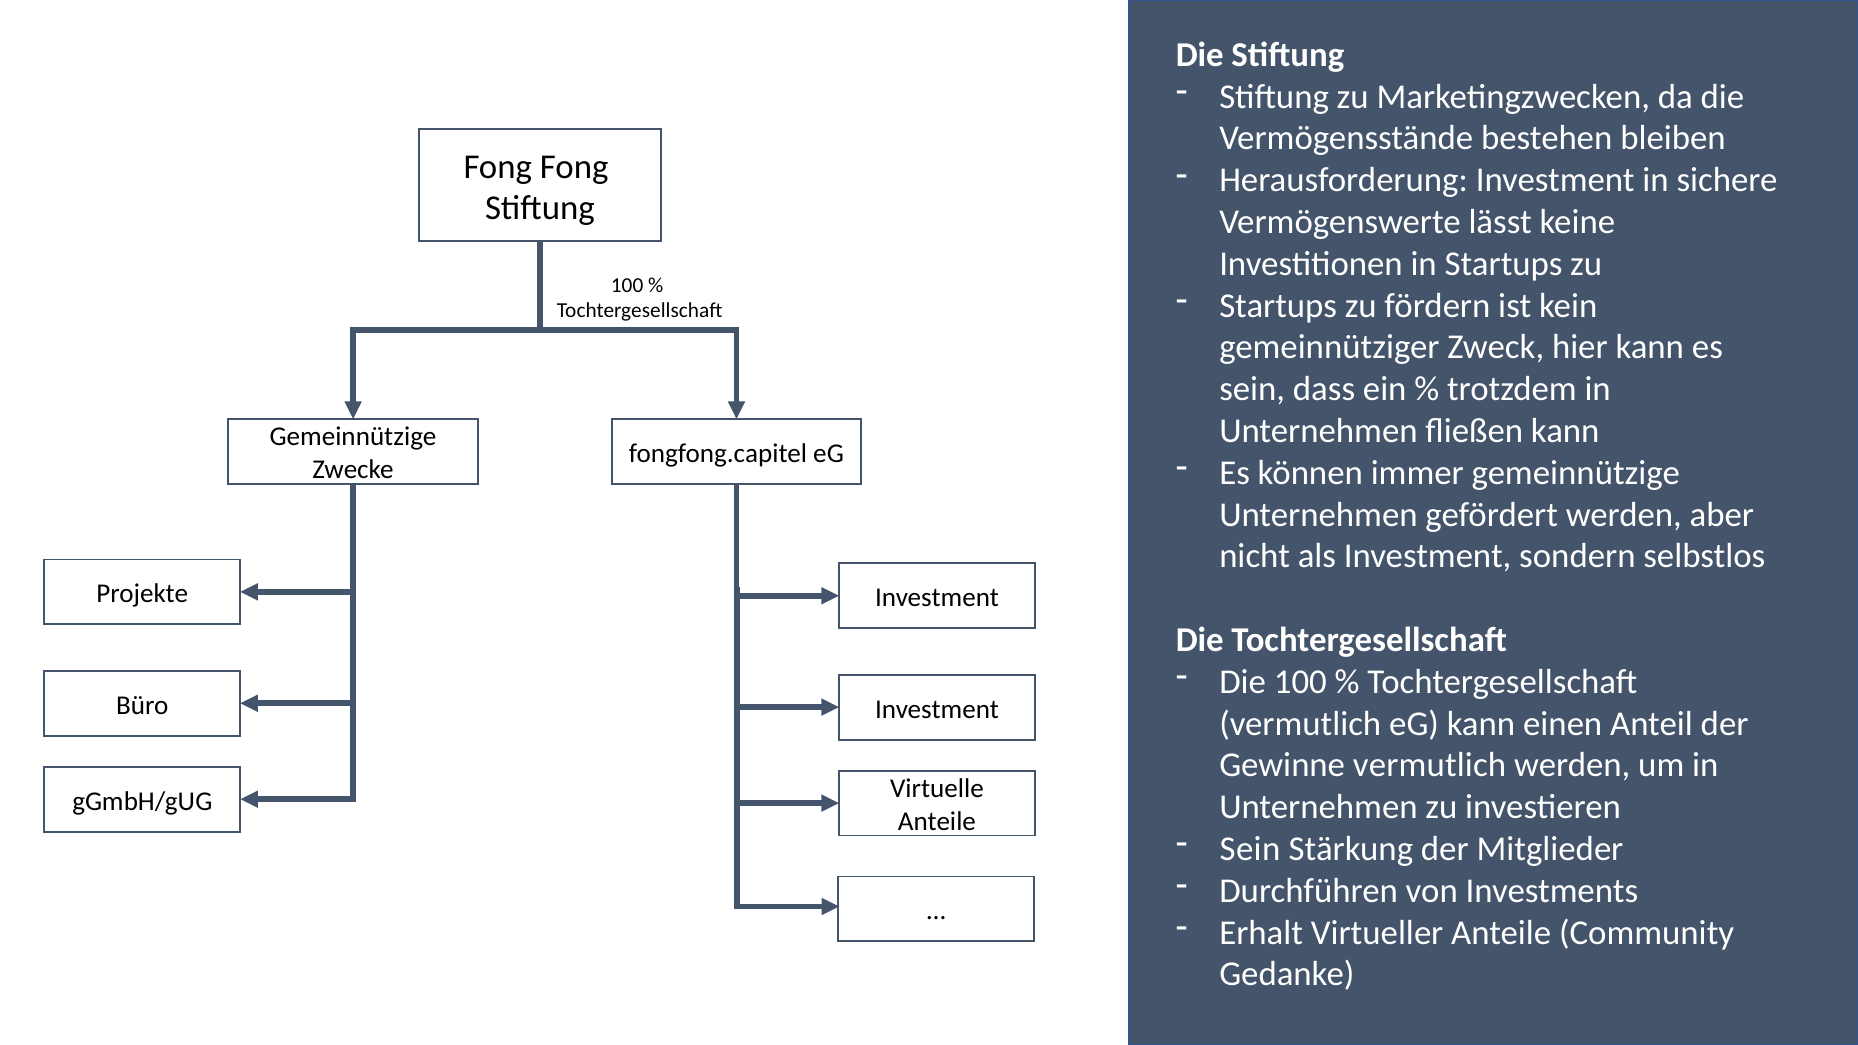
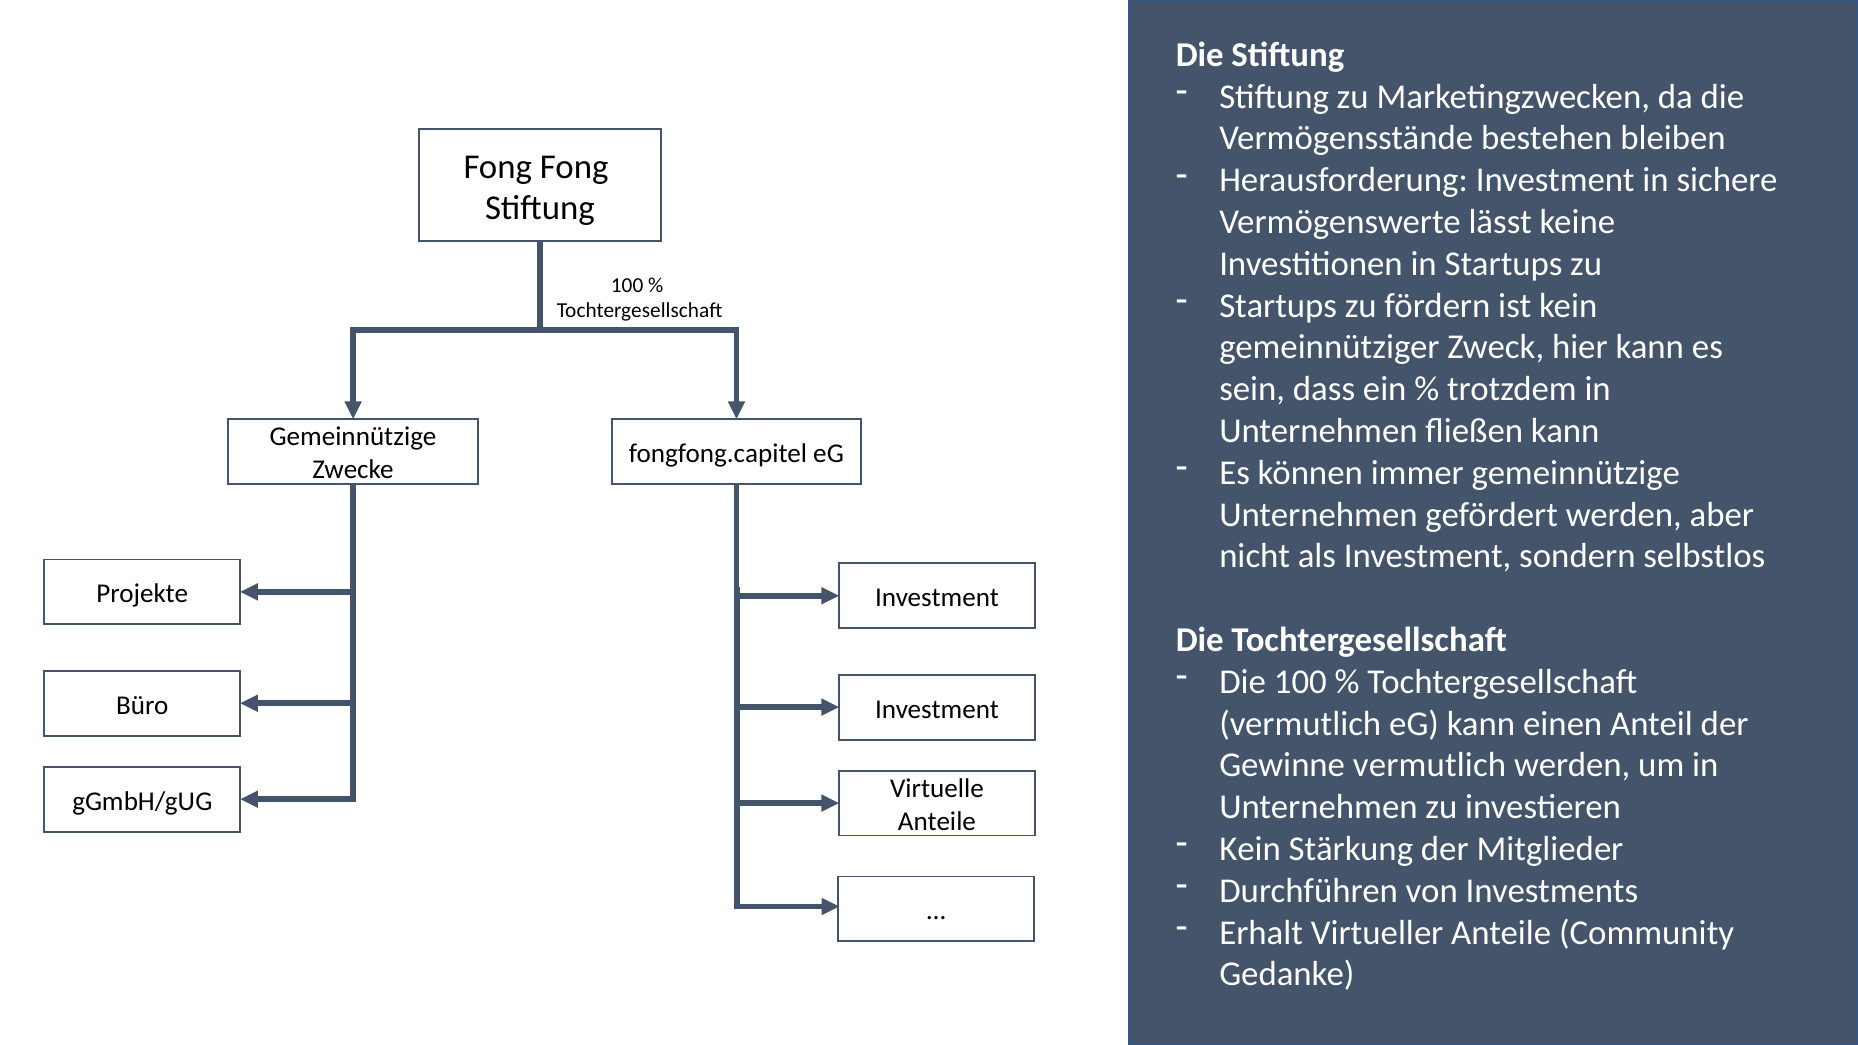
Sein at (1250, 849): Sein -> Kein
